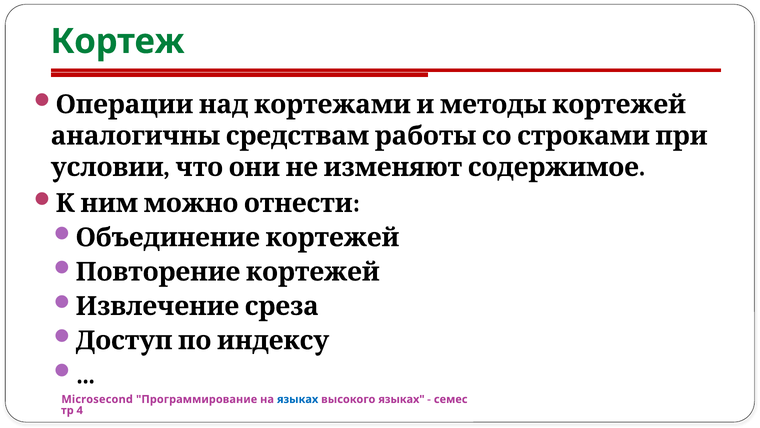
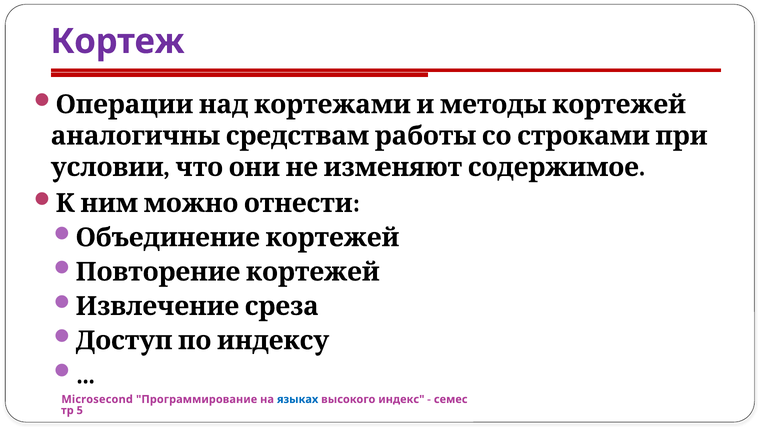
Кортеж colour: green -> purple
высокого языках: языках -> индекс
4: 4 -> 5
